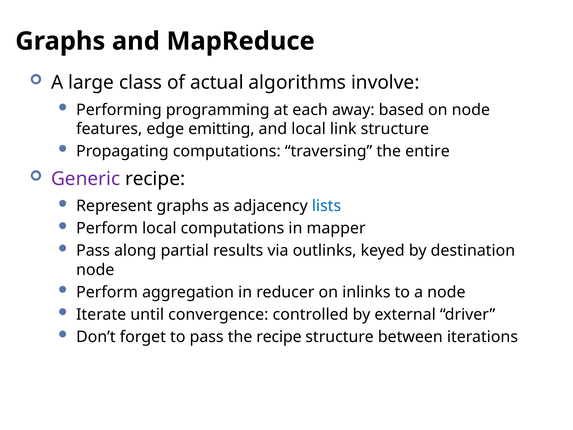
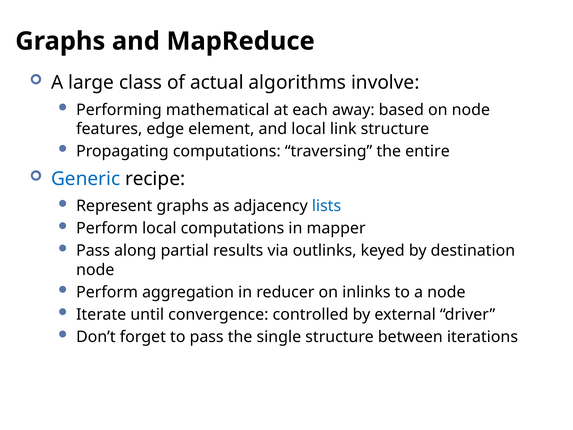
programming: programming -> mathematical
emitting: emitting -> element
Generic colour: purple -> blue
the recipe: recipe -> single
